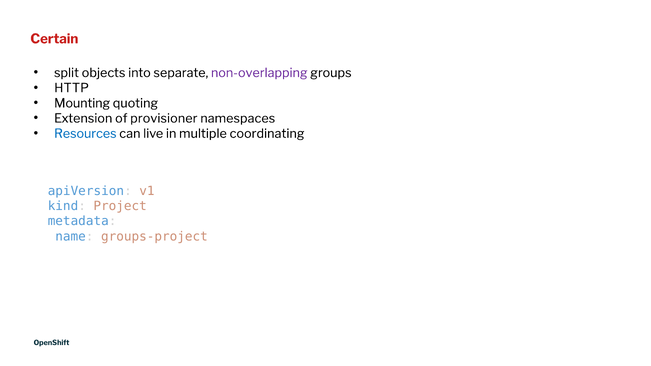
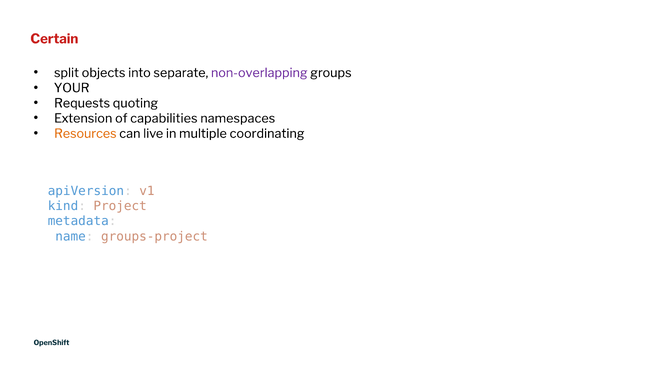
HTTP: HTTP -> YOUR
Mounting: Mounting -> Requests
provisioner: provisioner -> capabilities
Resources colour: blue -> orange
